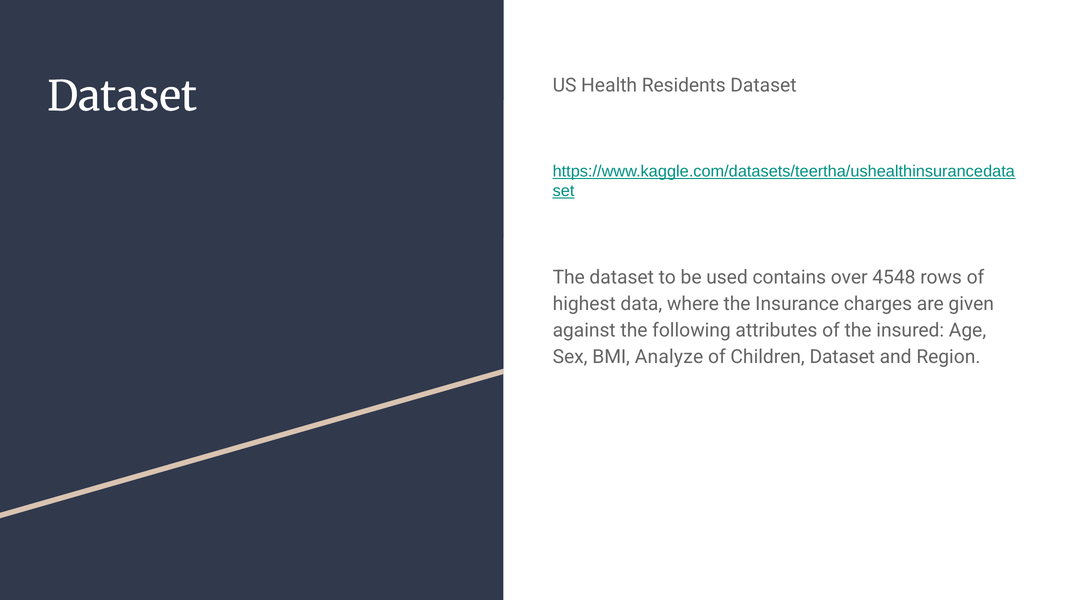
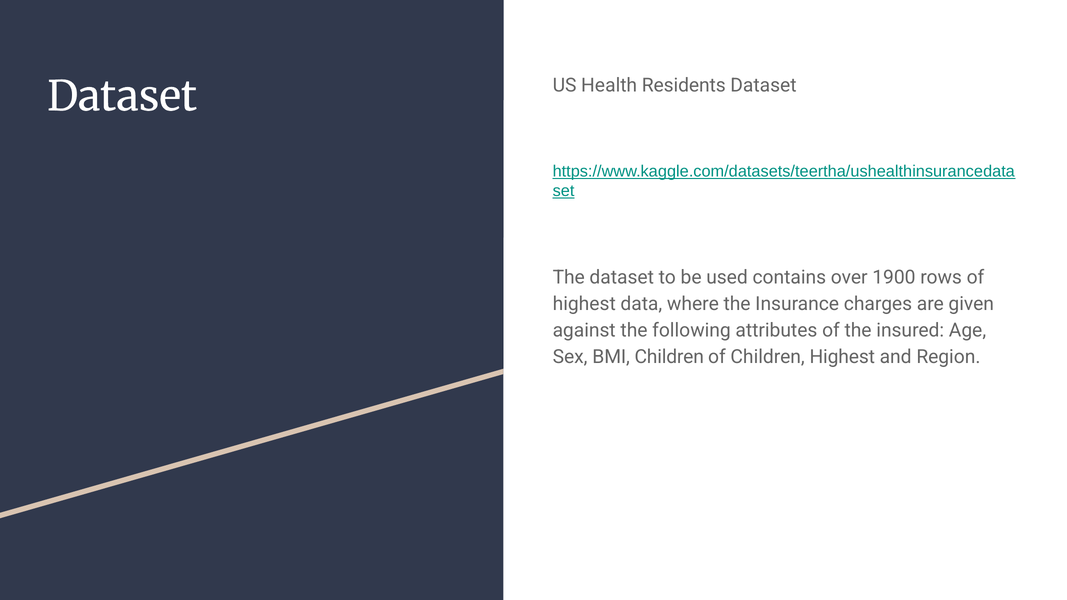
4548: 4548 -> 1900
BMI Analyze: Analyze -> Children
Children Dataset: Dataset -> Highest
